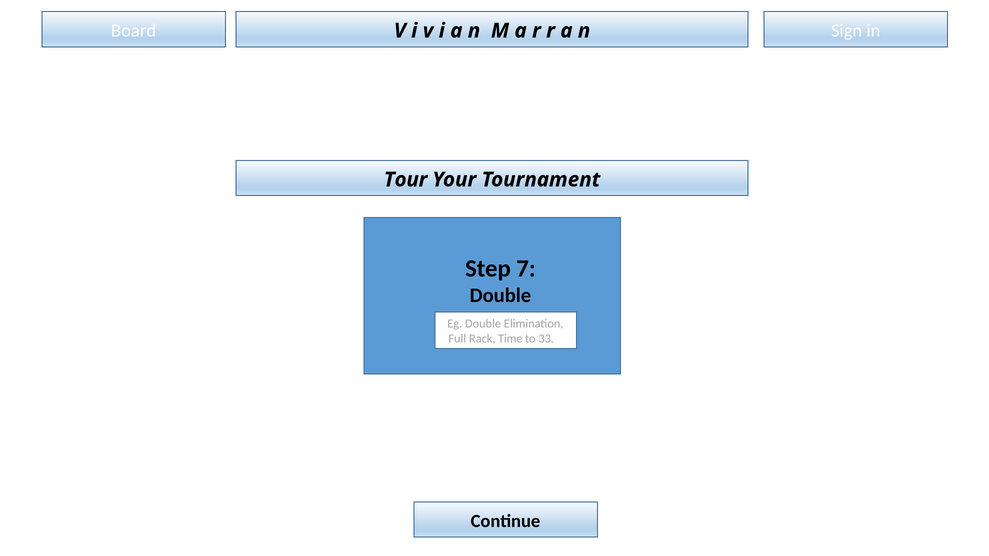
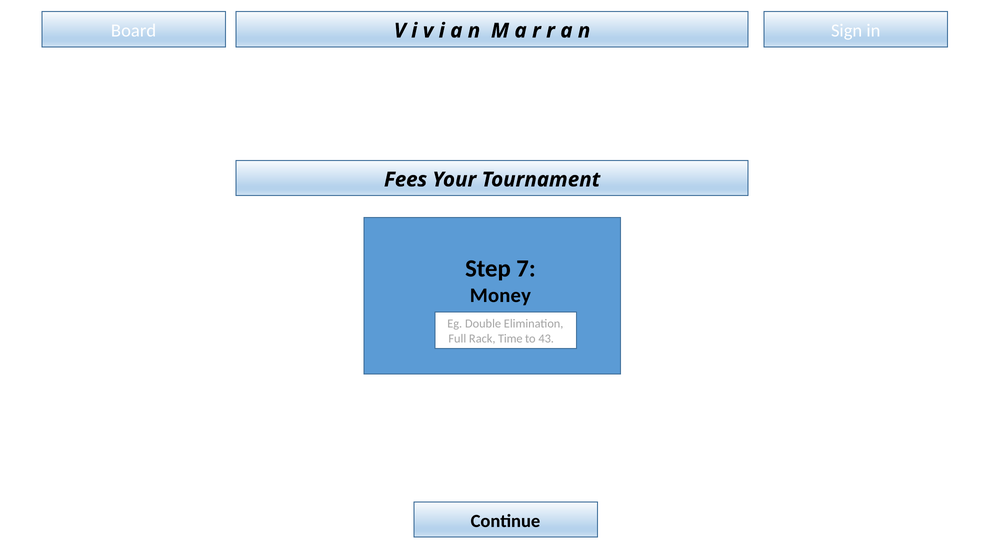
Tour: Tour -> Fees
Double at (500, 296): Double -> Money
33: 33 -> 43
